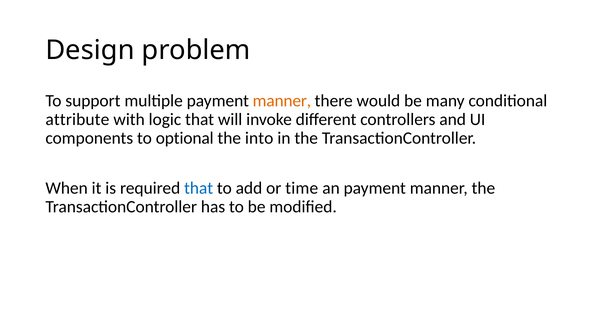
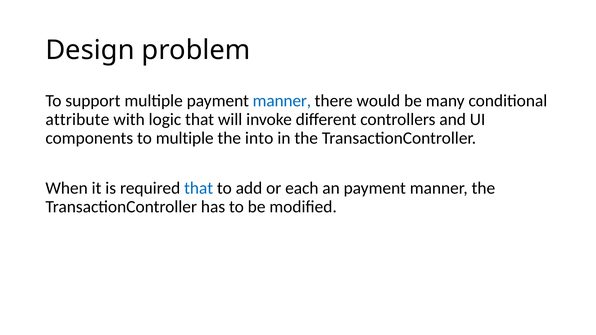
manner at (282, 101) colour: orange -> blue
to optional: optional -> multiple
time: time -> each
